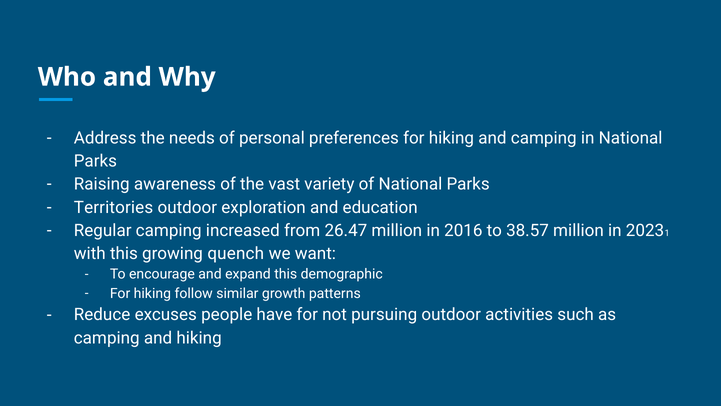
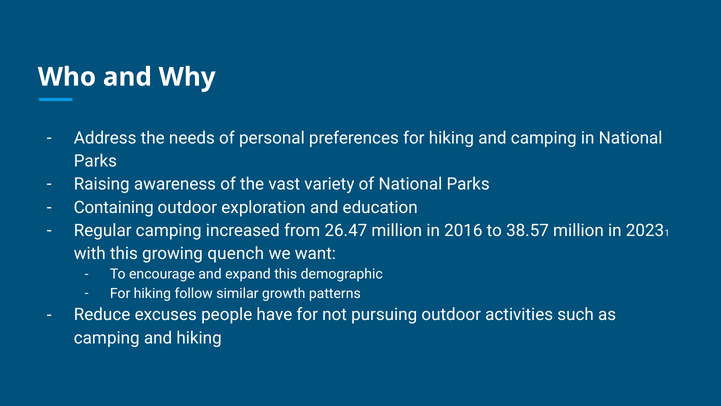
Territories: Territories -> Containing
